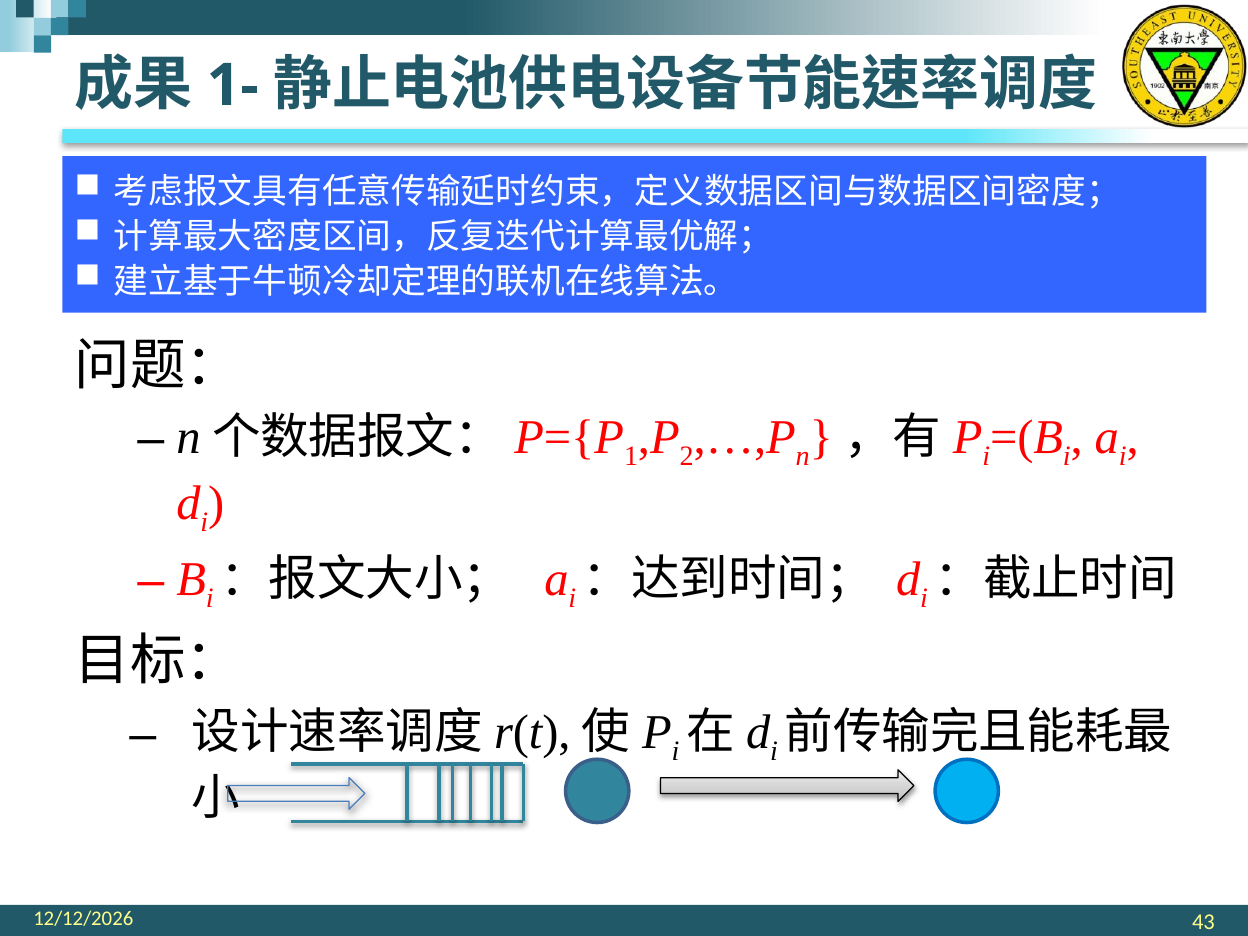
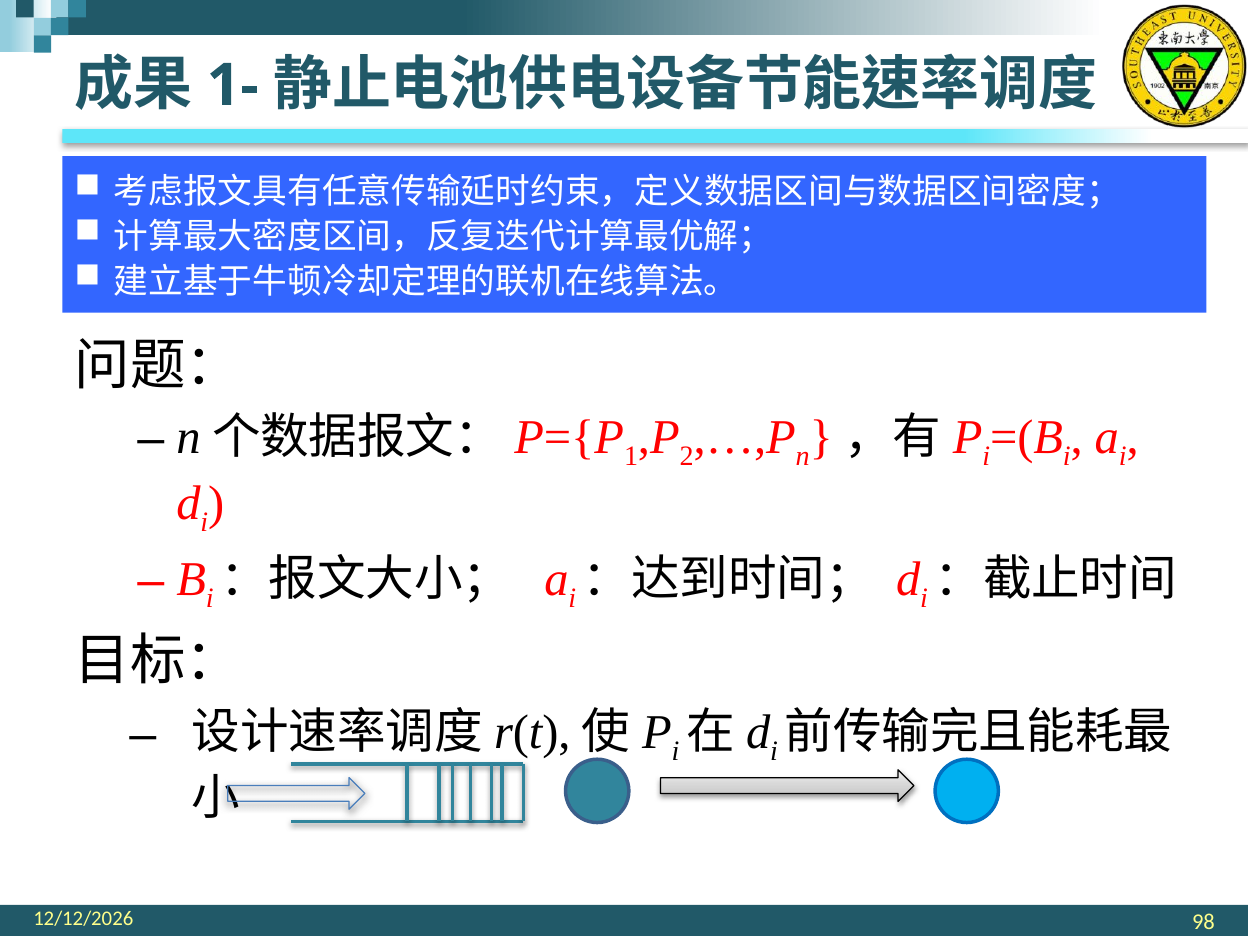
43: 43 -> 98
